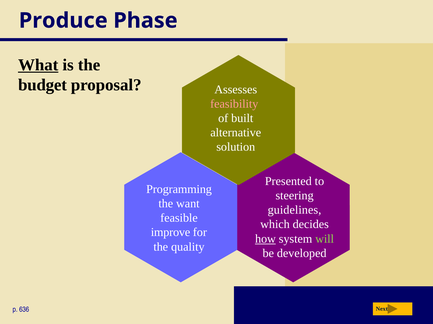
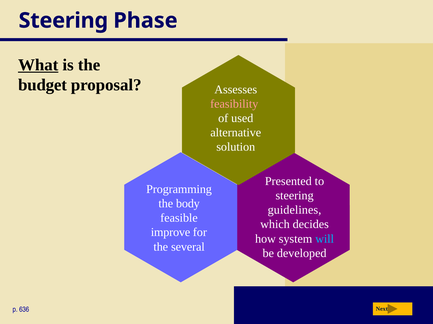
Produce at (63, 21): Produce -> Steering
built: built -> used
want: want -> body
how underline: present -> none
will colour: light green -> light blue
quality: quality -> several
